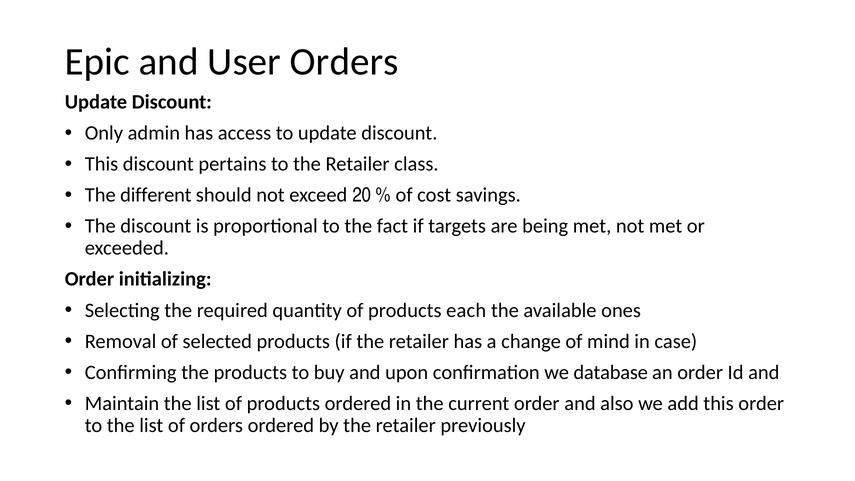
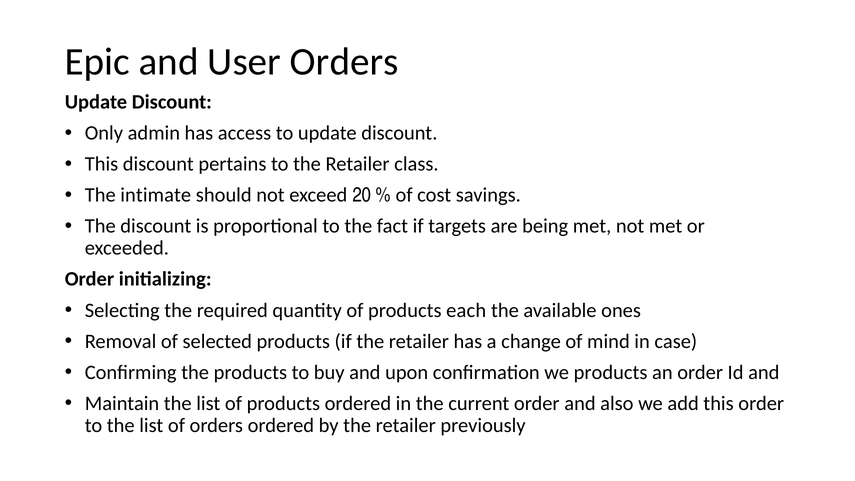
different: different -> intimate
we database: database -> products
